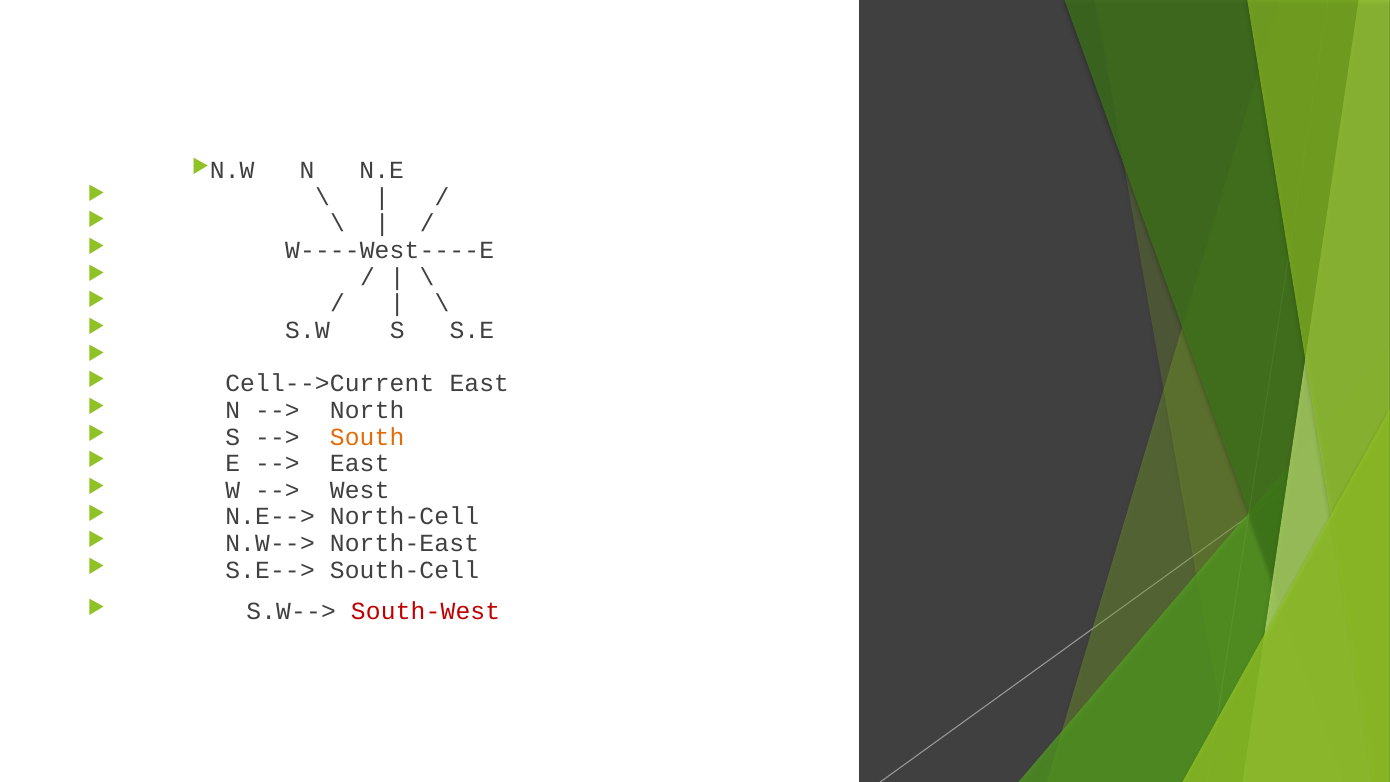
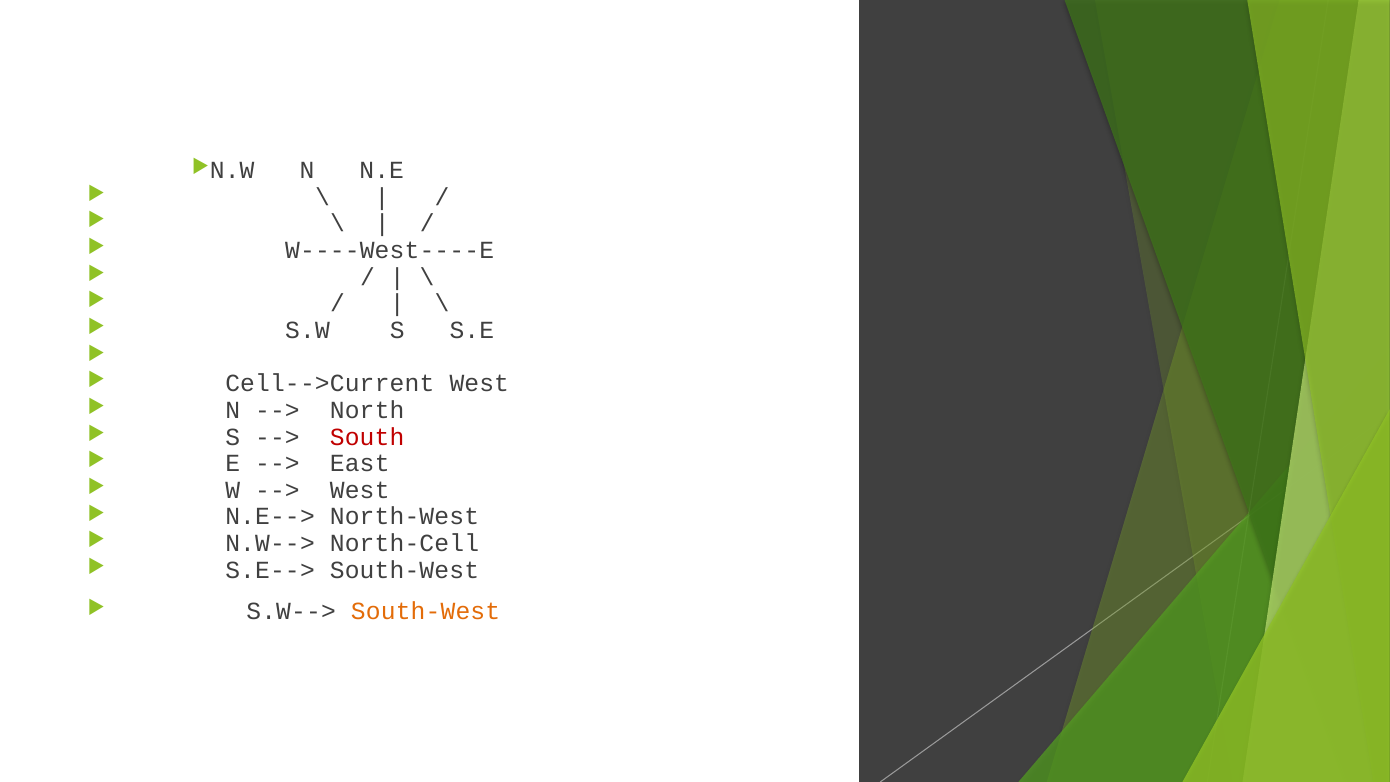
Cell-->Current East: East -> West
South colour: orange -> red
North-Cell: North-Cell -> North-West
North-East: North-East -> North-Cell
S.E--> South-Cell: South-Cell -> South-West
South-West at (426, 611) colour: red -> orange
